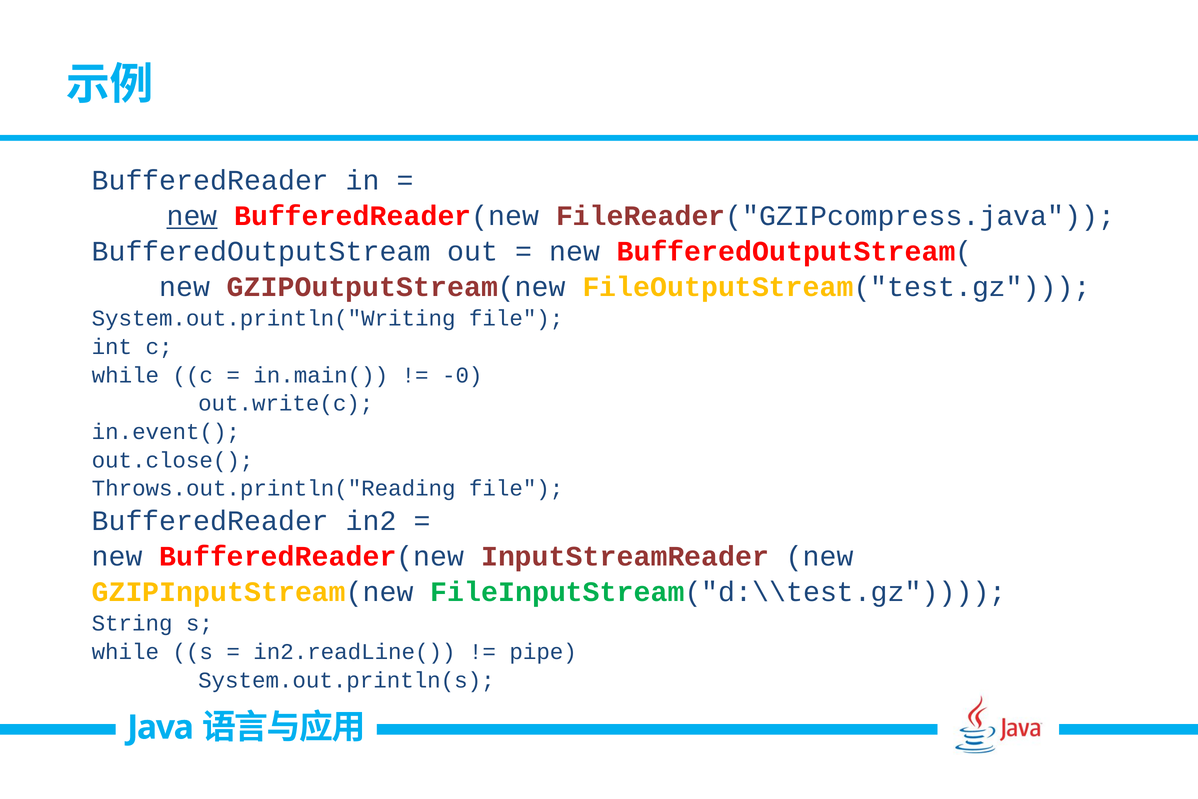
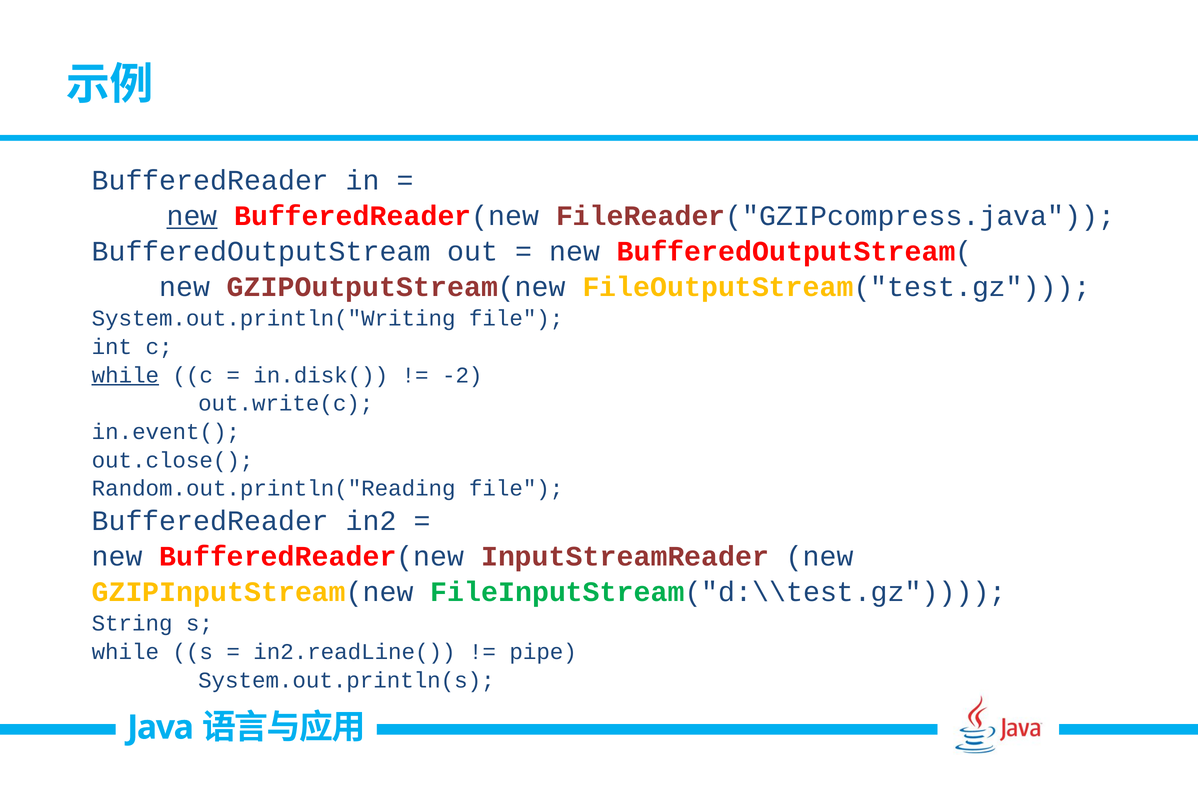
while at (125, 375) underline: none -> present
in.main(: in.main( -> in.disk(
-0: -0 -> -2
Throws.out.println("Reading: Throws.out.println("Reading -> Random.out.println("Reading
